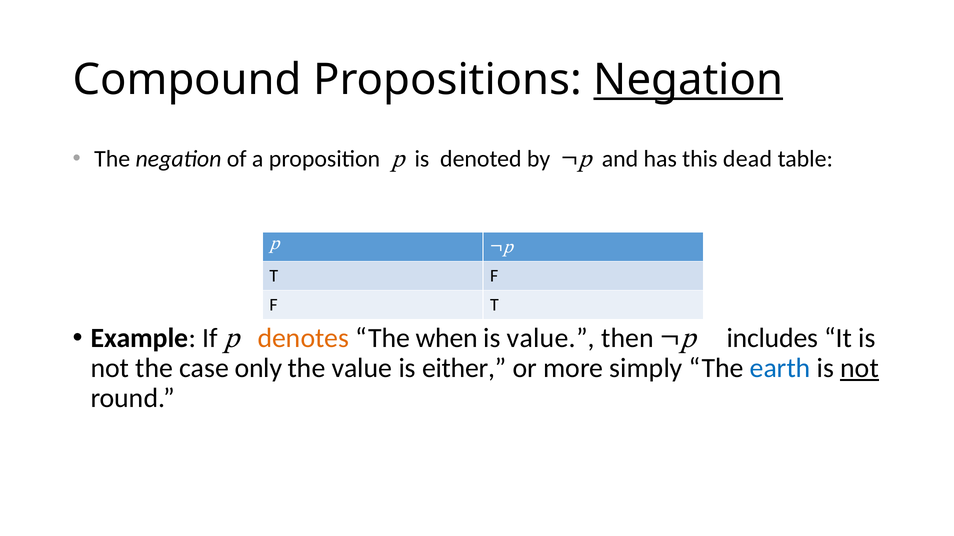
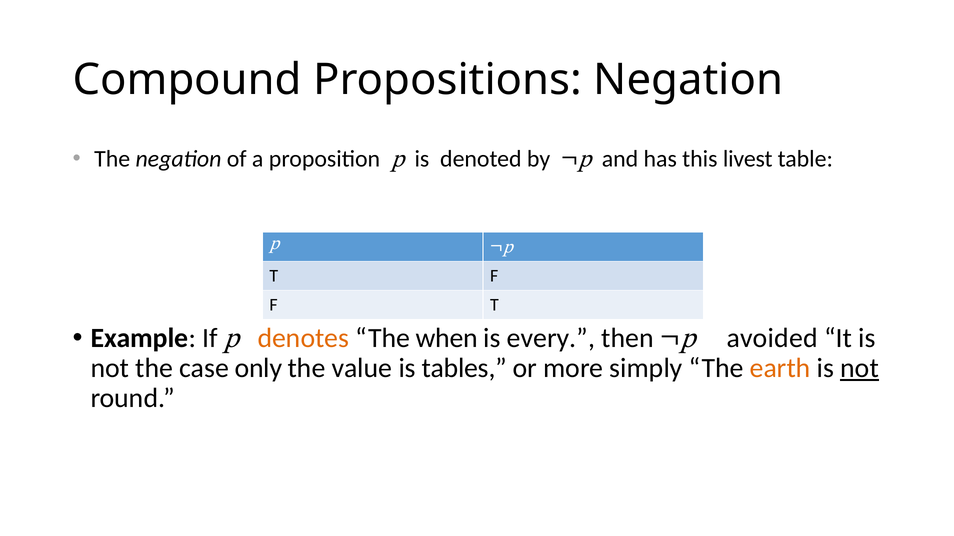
Negation at (688, 80) underline: present -> none
dead: dead -> livest
is value: value -> every
includes: includes -> avoided
either: either -> tables
earth colour: blue -> orange
